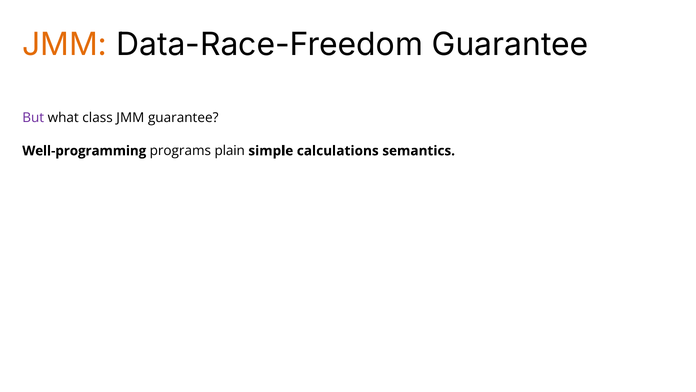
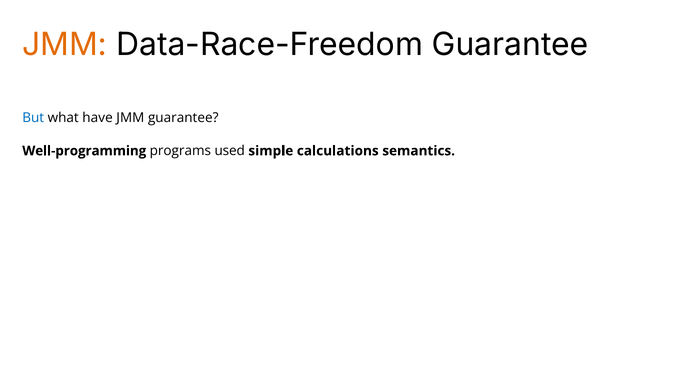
But colour: purple -> blue
class: class -> have
plain: plain -> used
